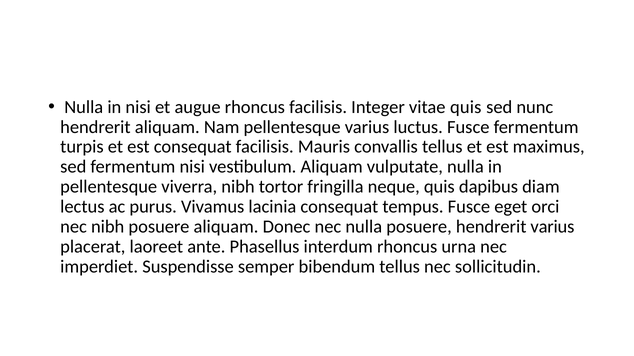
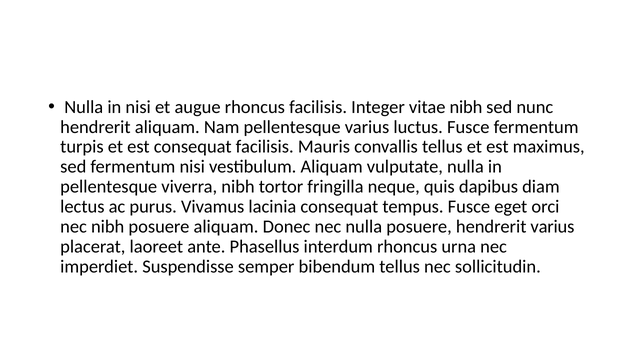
vitae quis: quis -> nibh
